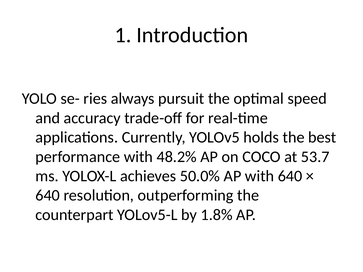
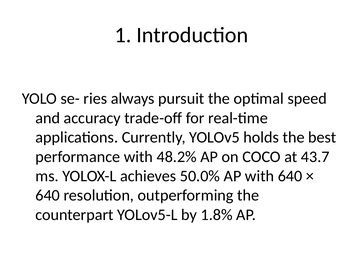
53.7: 53.7 -> 43.7
